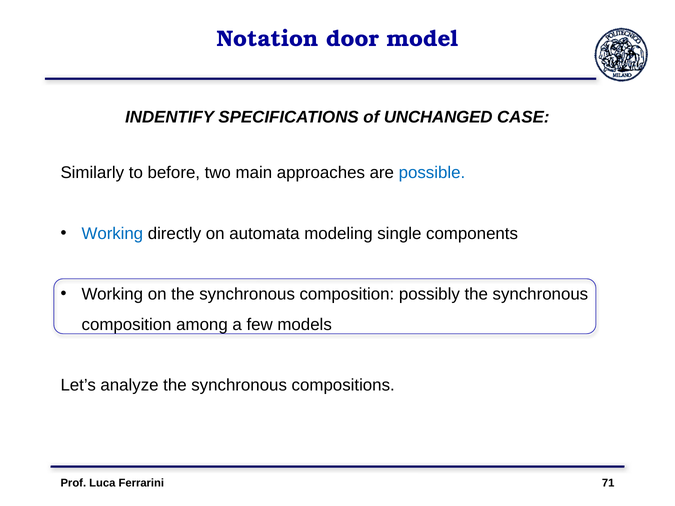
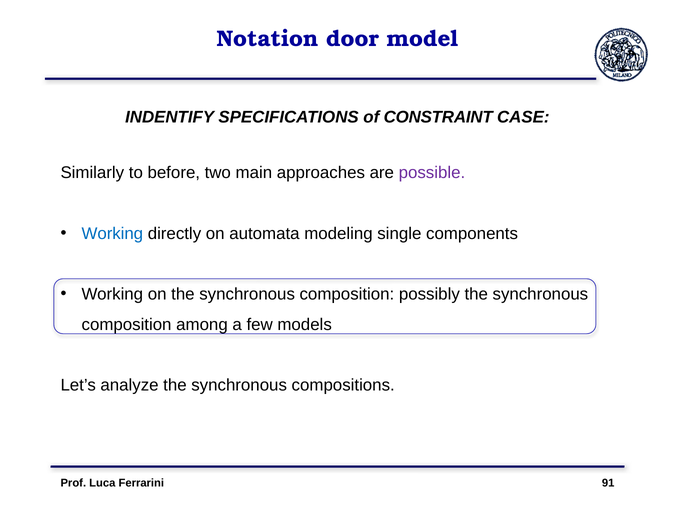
UNCHANGED: UNCHANGED -> CONSTRAINT
possible colour: blue -> purple
71: 71 -> 91
